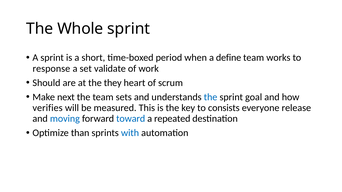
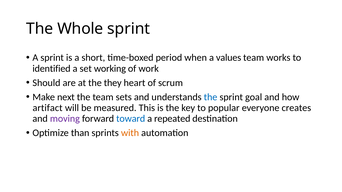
define: define -> values
response: response -> identified
validate: validate -> working
verifies: verifies -> artifact
consists: consists -> popular
release: release -> creates
moving colour: blue -> purple
with colour: blue -> orange
